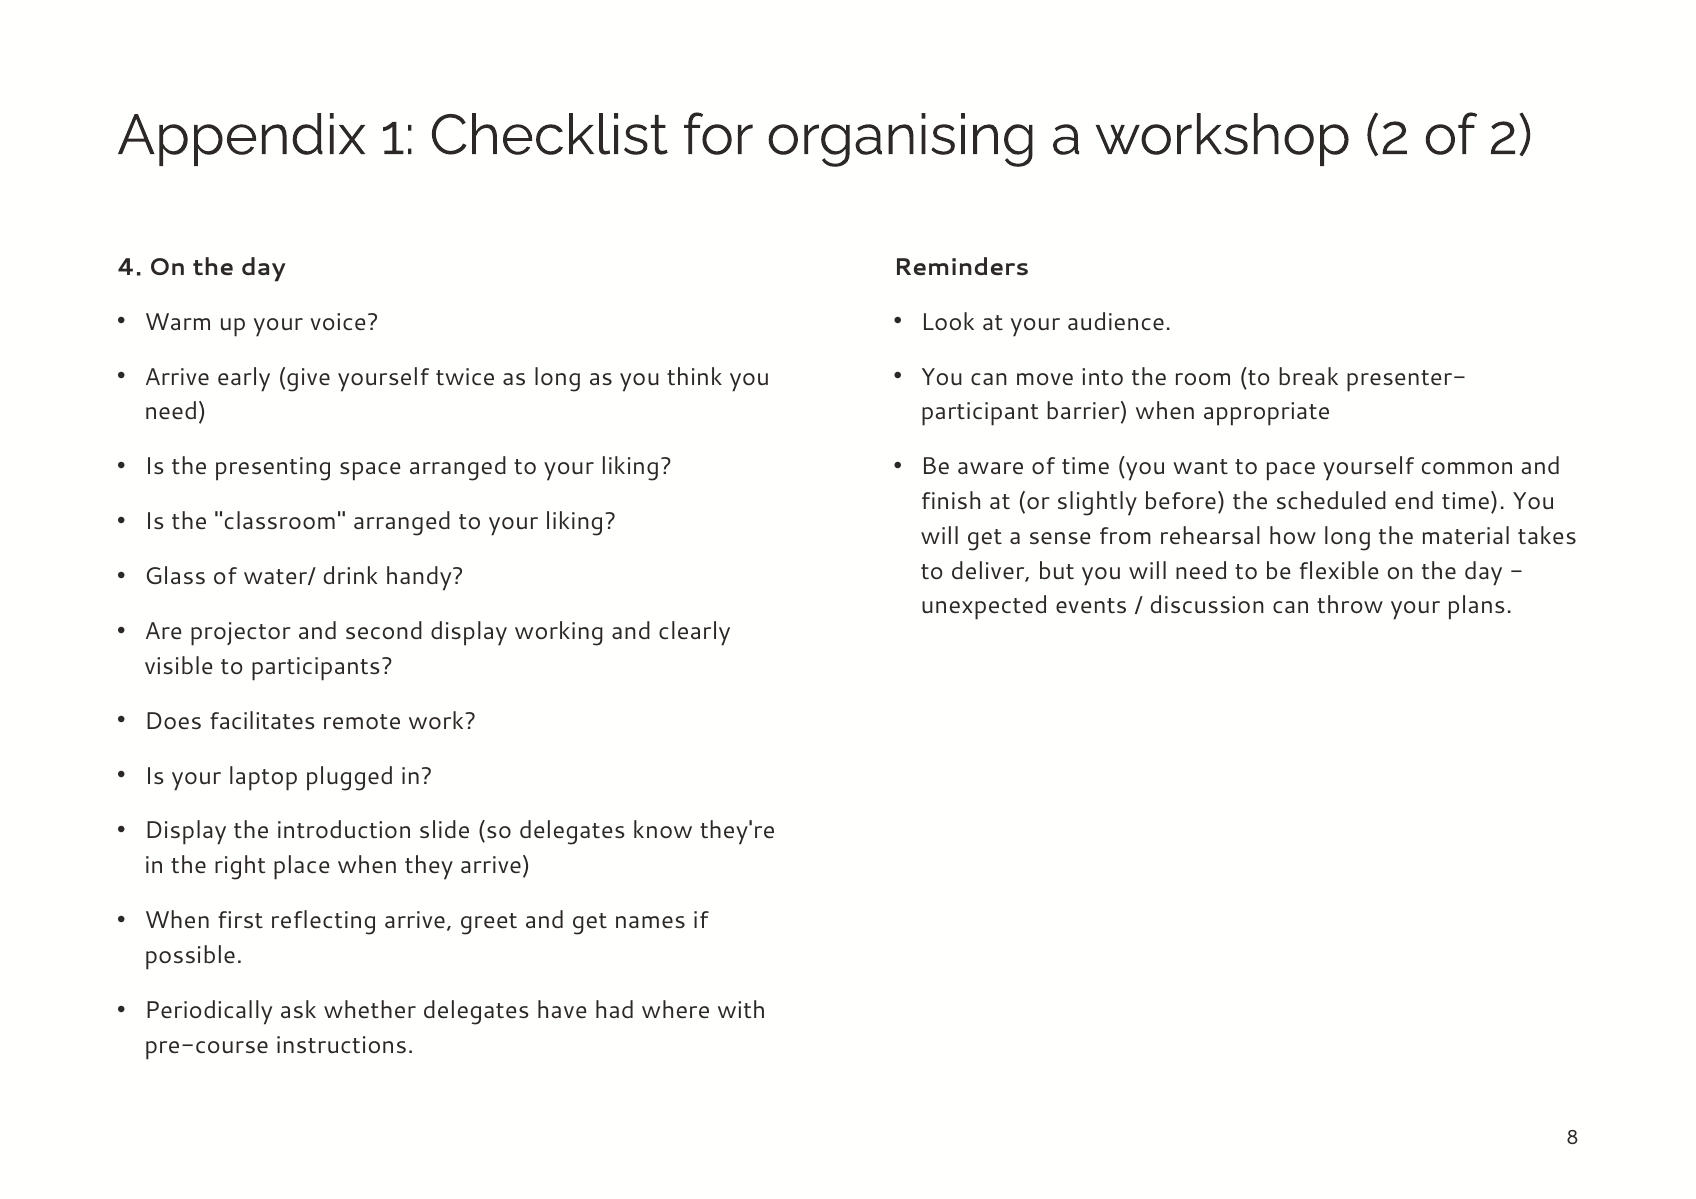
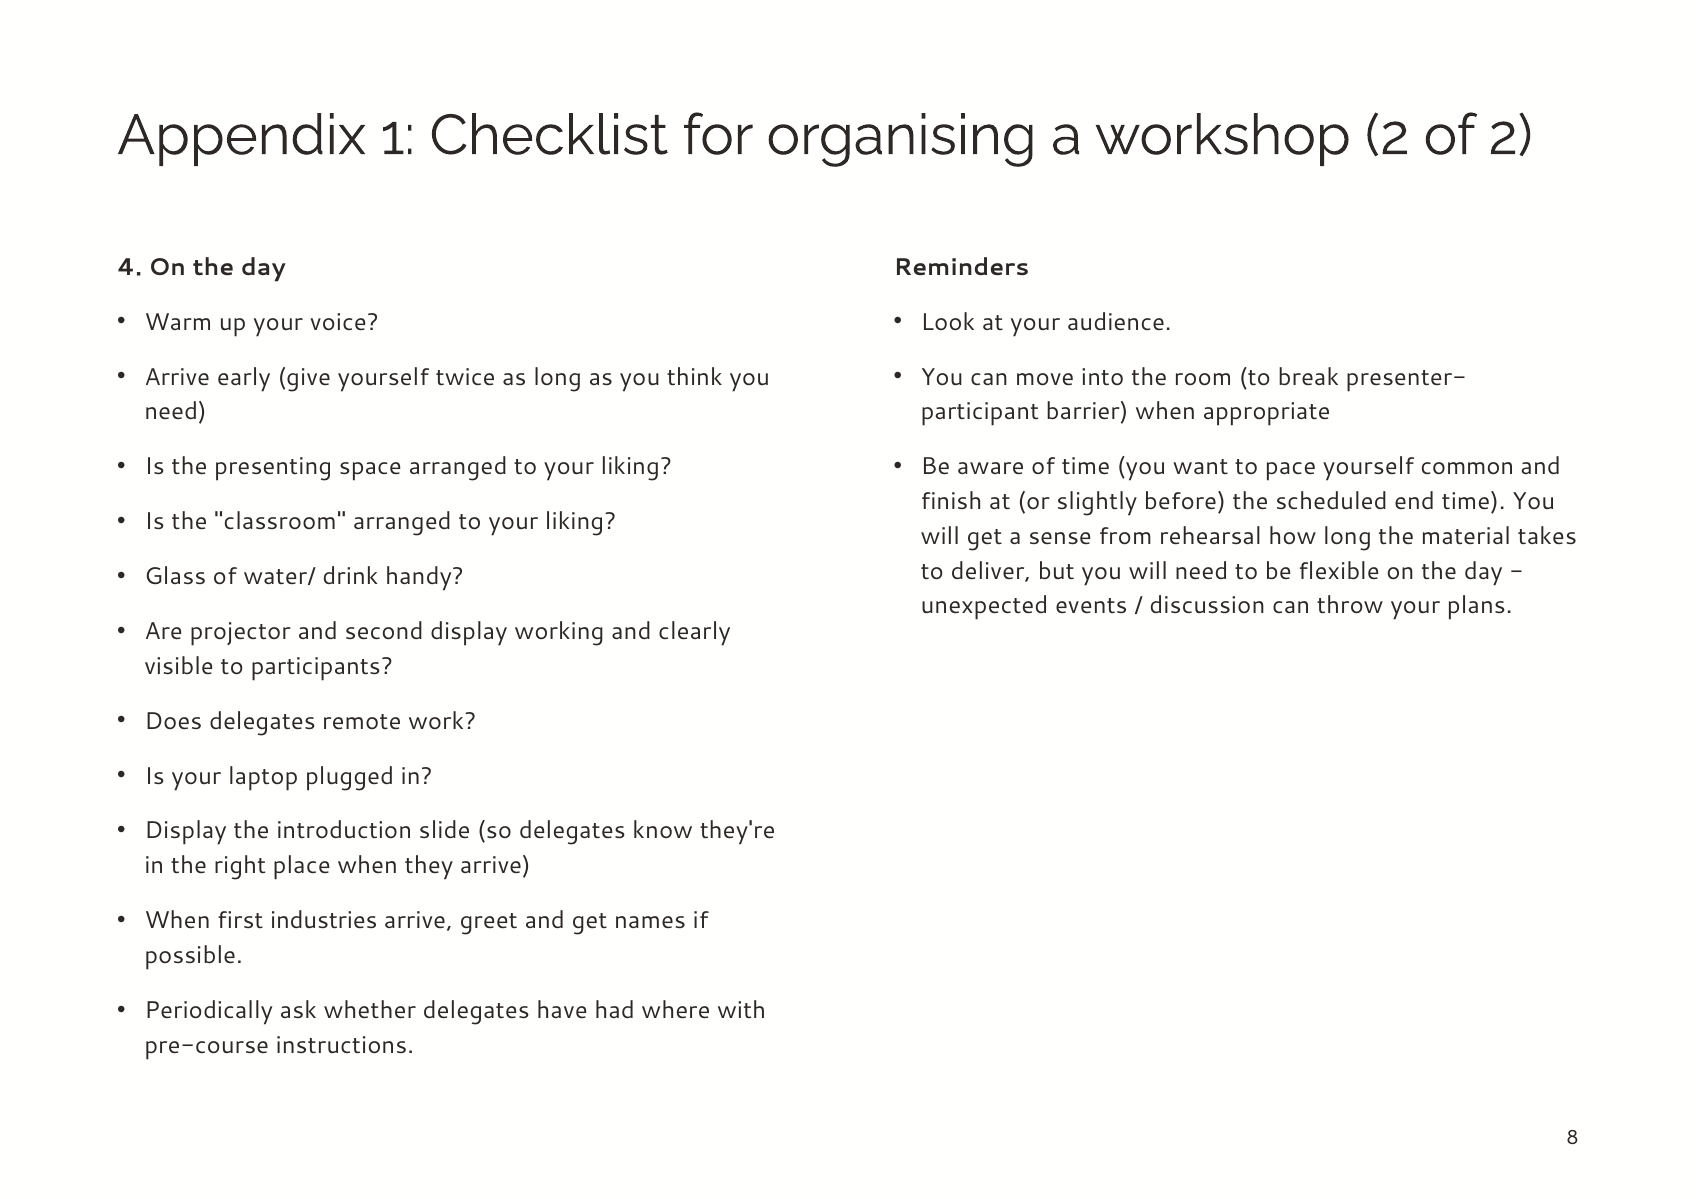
Does facilitates: facilitates -> delegates
reflecting: reflecting -> industries
